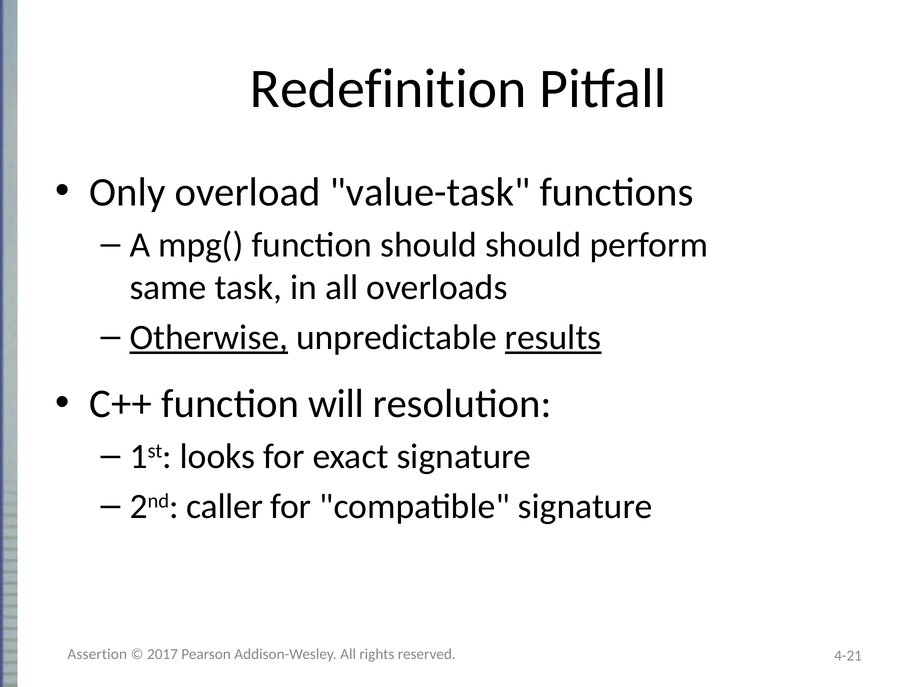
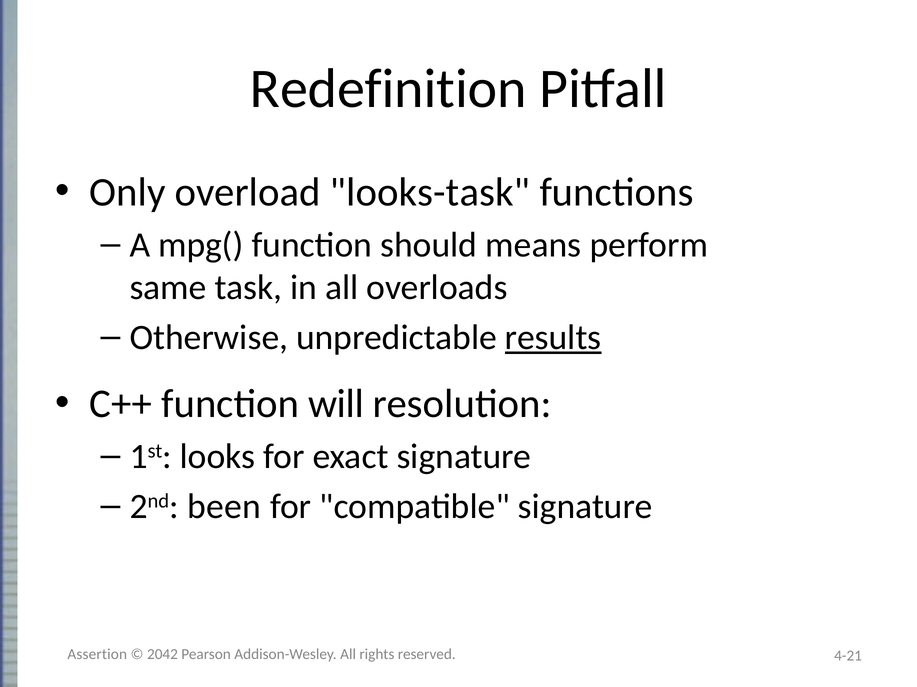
value-task: value-task -> looks-task
should should: should -> means
Otherwise underline: present -> none
caller: caller -> been
2017: 2017 -> 2042
